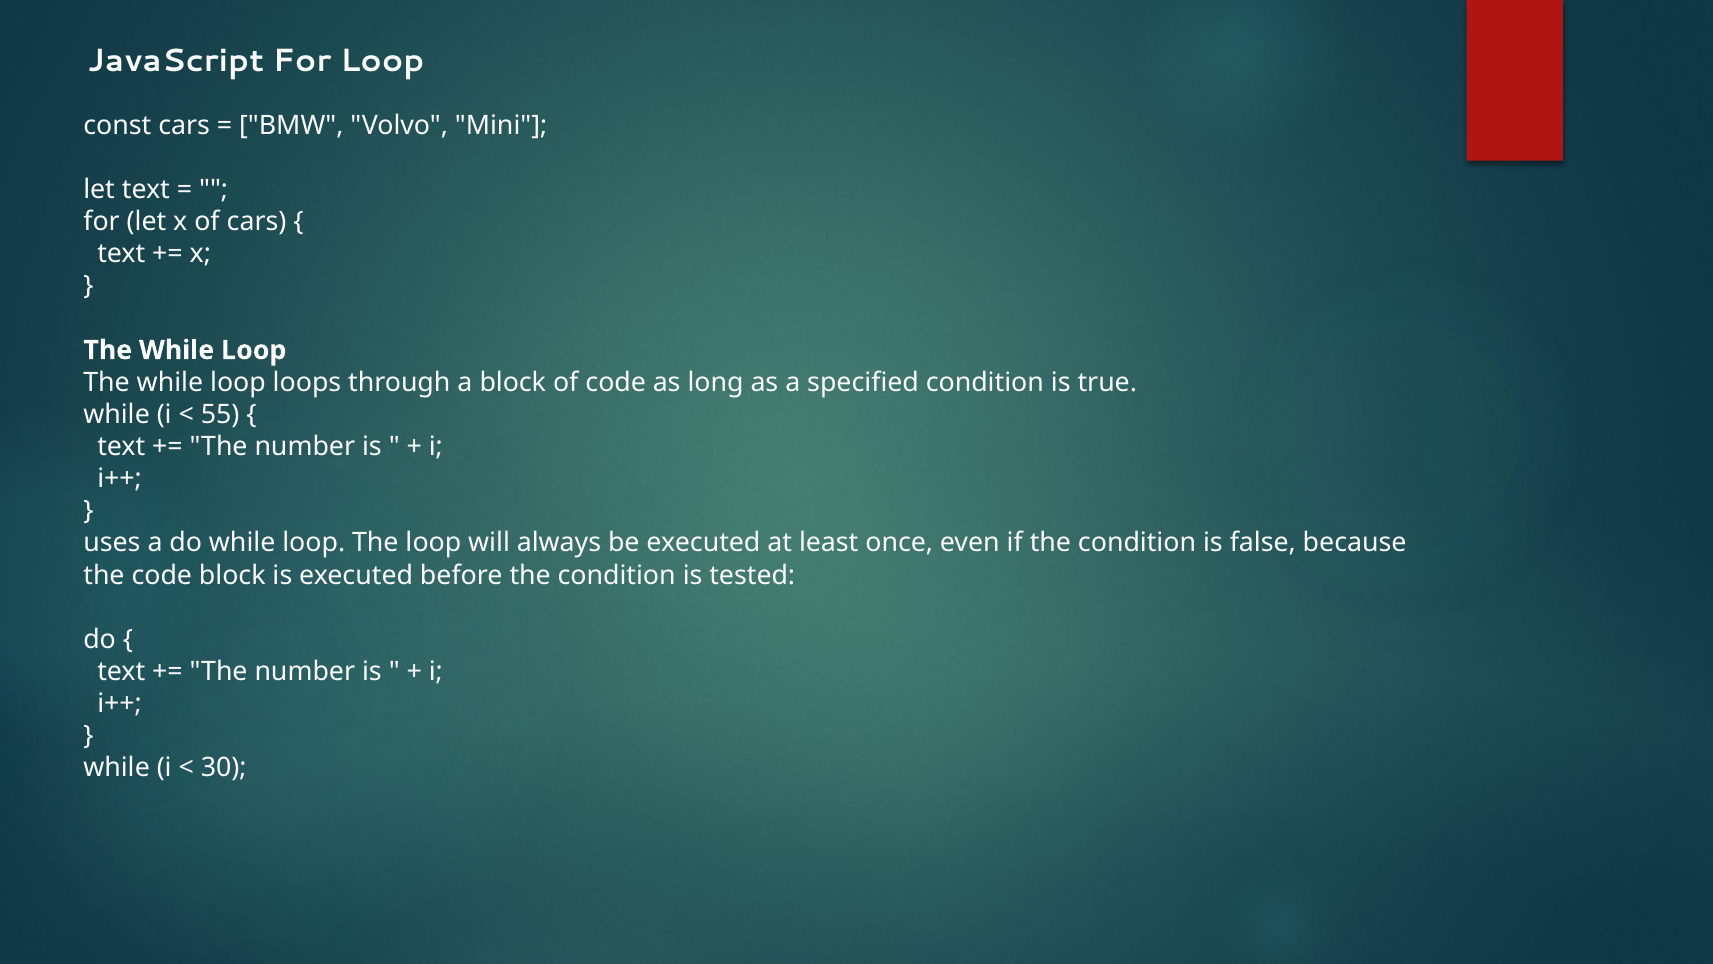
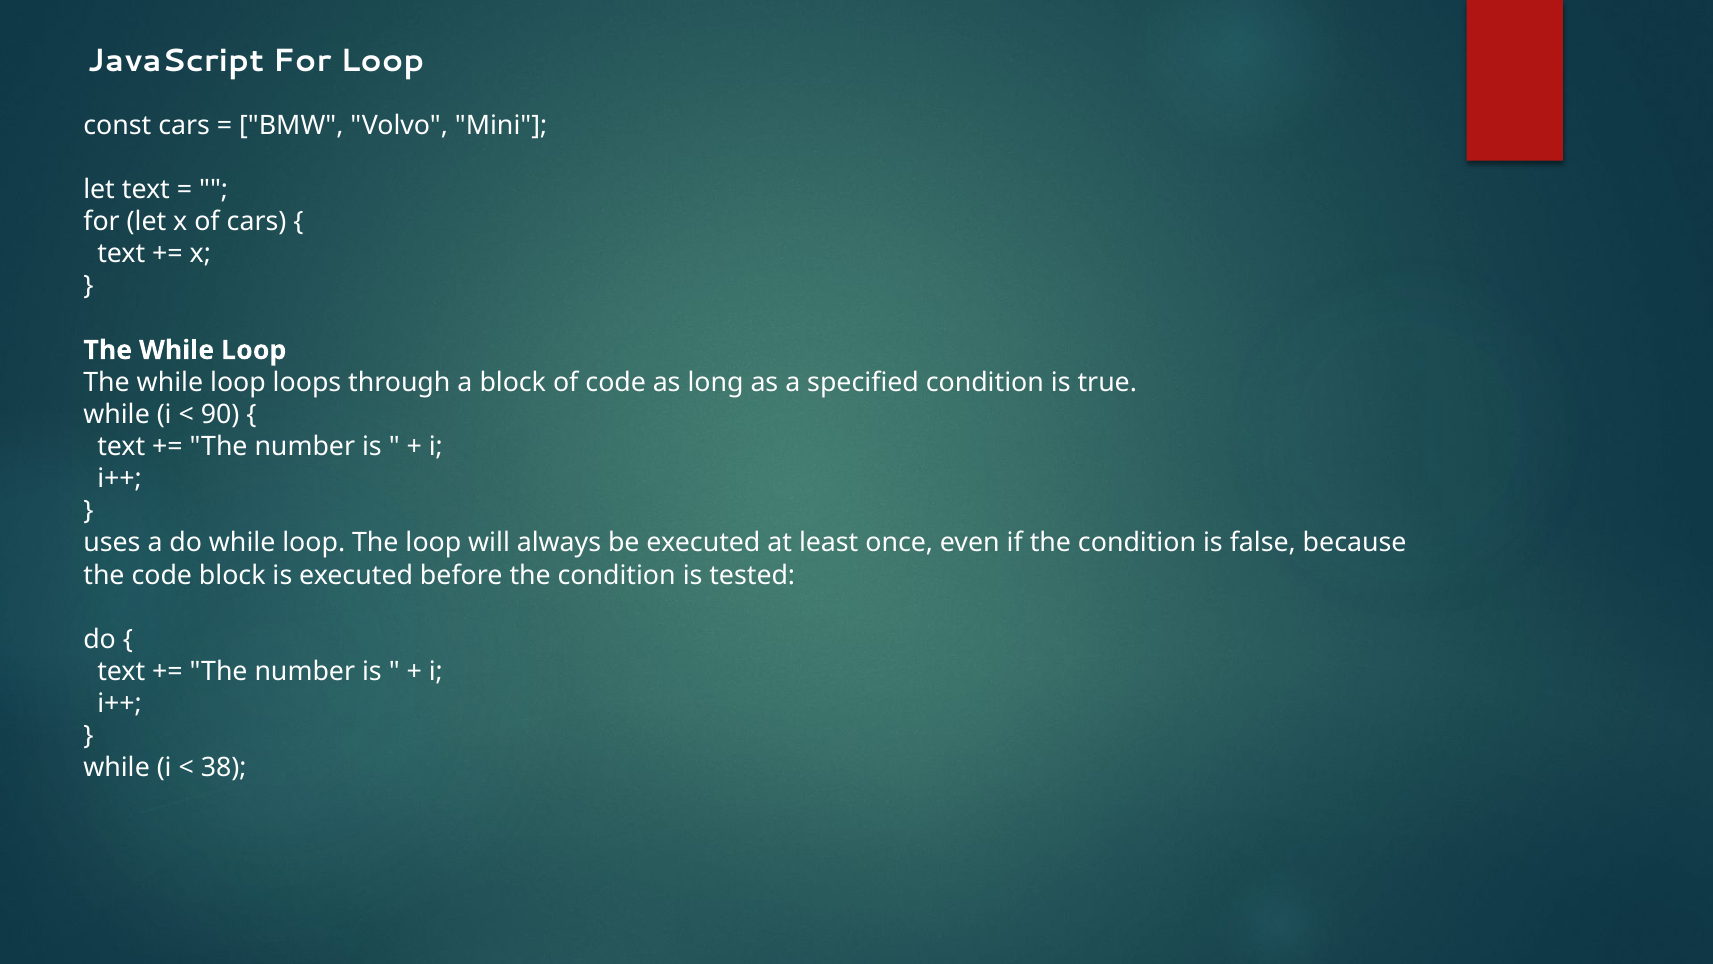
55: 55 -> 90
30: 30 -> 38
